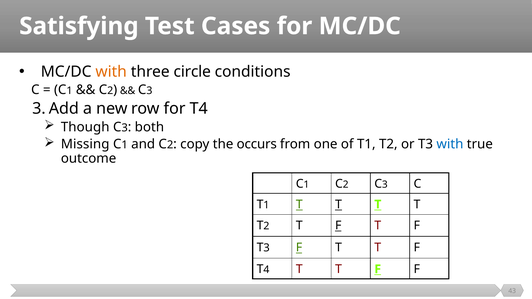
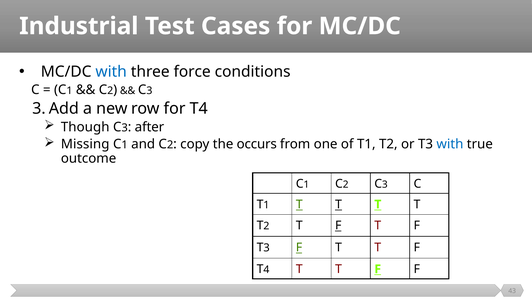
Satisfying: Satisfying -> Industrial
with at (111, 72) colour: orange -> blue
circle: circle -> force
both: both -> after
